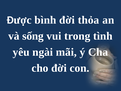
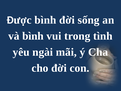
thỏa: thỏa -> sống
và sống: sống -> bình
